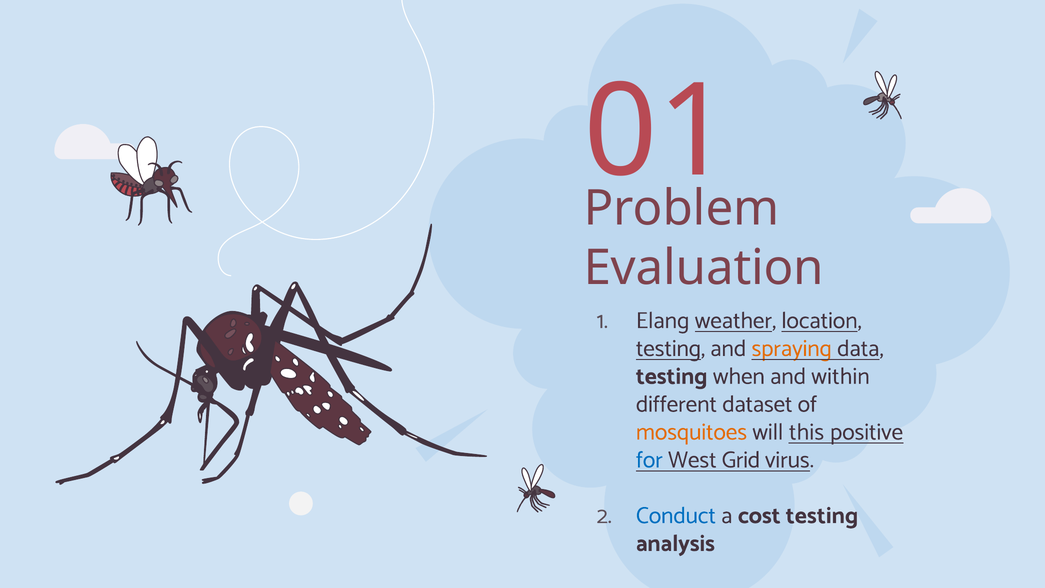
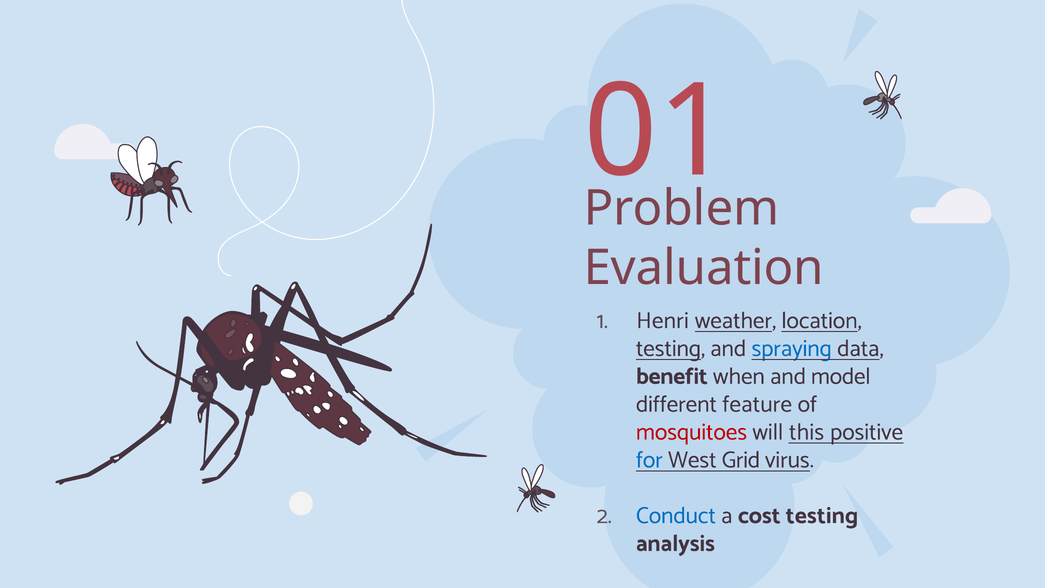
Elang: Elang -> Henri
spraying colour: orange -> blue
testing at (672, 376): testing -> benefit
within: within -> model
dataset: dataset -> feature
mosquitoes colour: orange -> red
